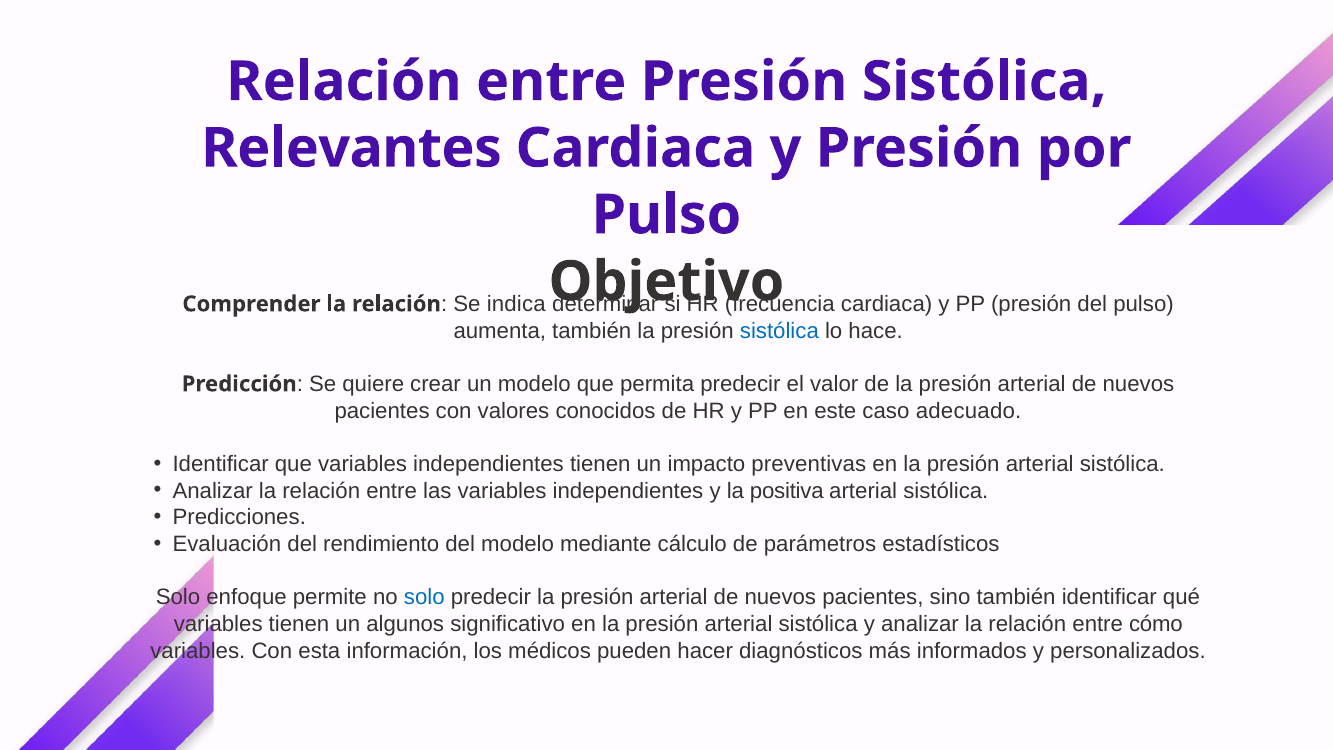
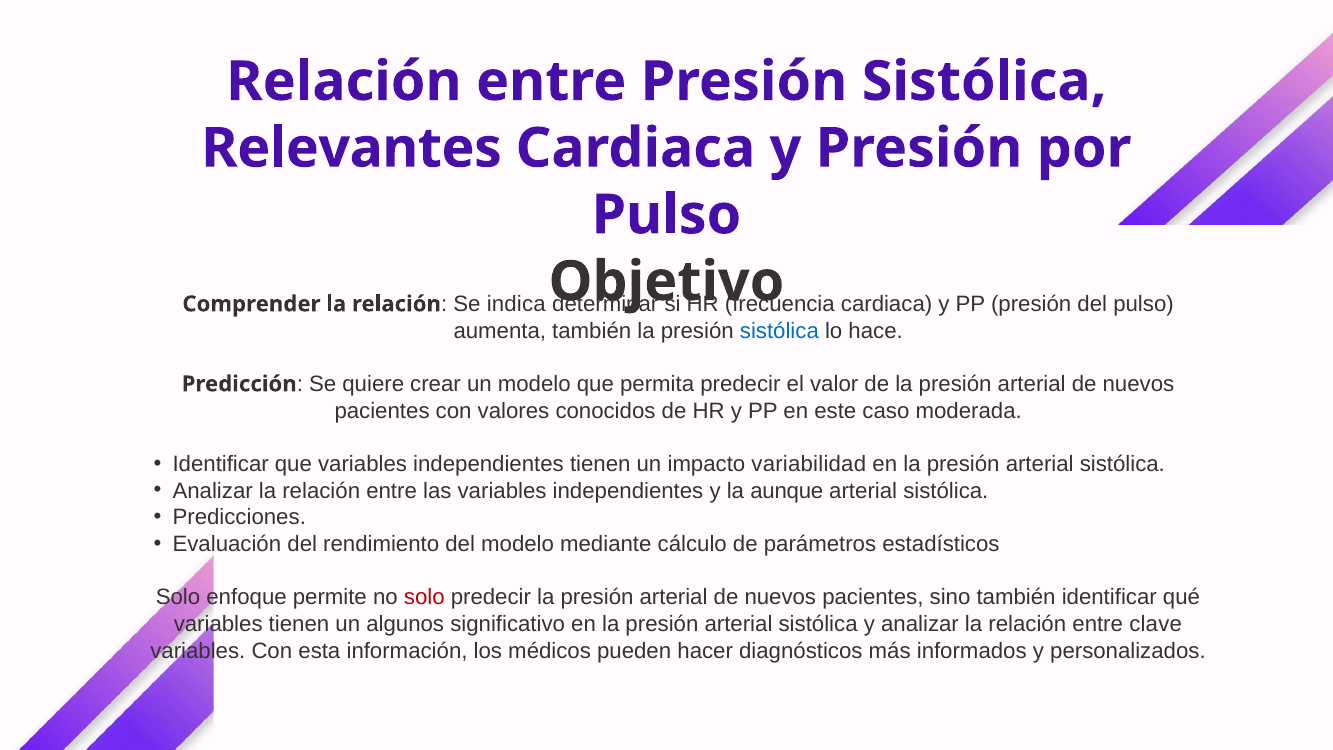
adecuado: adecuado -> moderada
preventivas: preventivas -> variabilidad
positiva: positiva -> aunque
solo at (424, 597) colour: blue -> red
cómo: cómo -> clave
